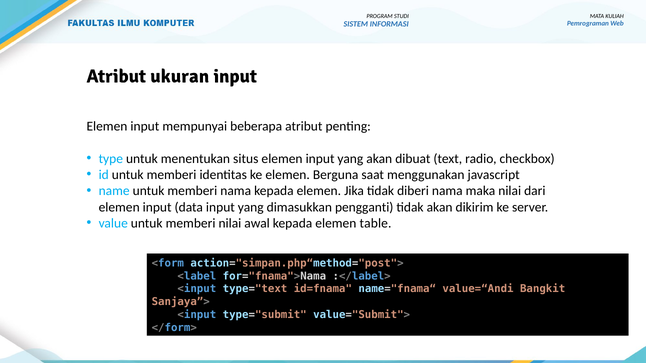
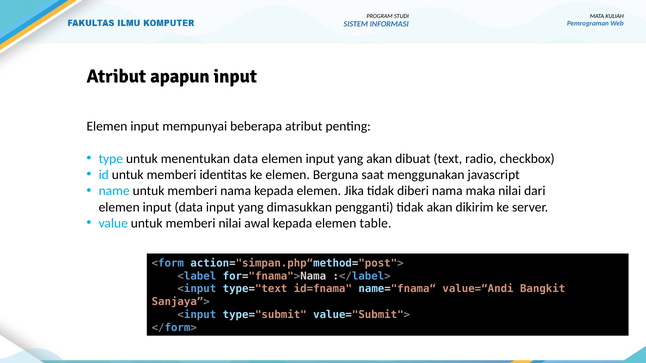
ukuran: ukuran -> apapun
menentukan situs: situs -> data
